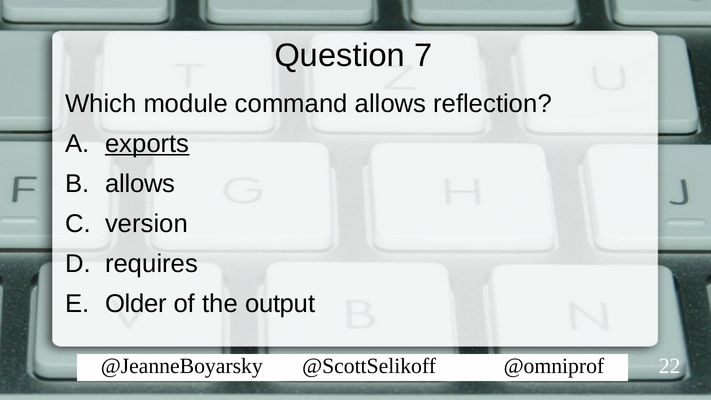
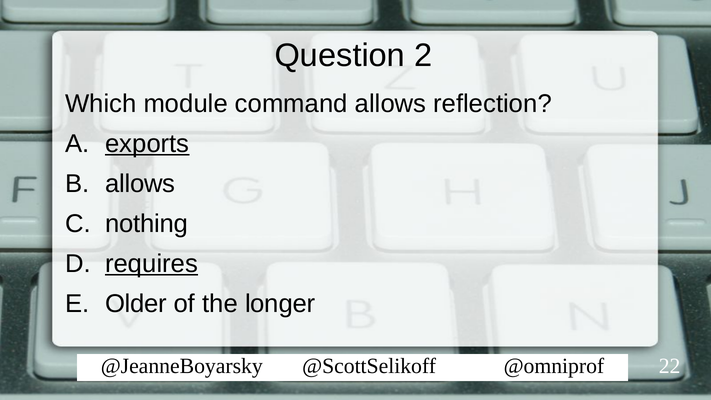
7: 7 -> 2
version: version -> nothing
requires underline: none -> present
output: output -> longer
